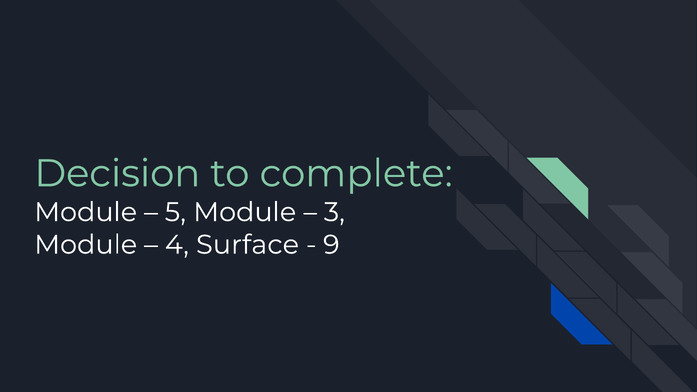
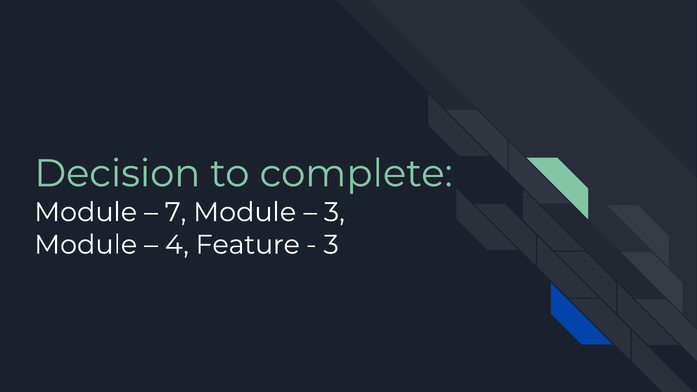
5: 5 -> 7
Surface: Surface -> Feature
9 at (331, 245): 9 -> 3
